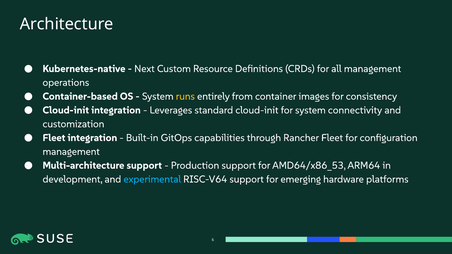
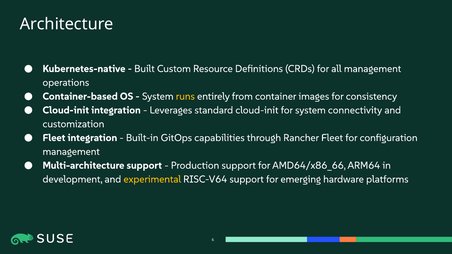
Next: Next -> Built
AMD64/x86_53: AMD64/x86_53 -> AMD64/x86_66
experimental colour: light blue -> yellow
